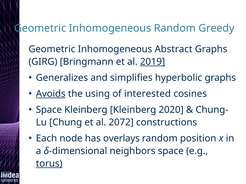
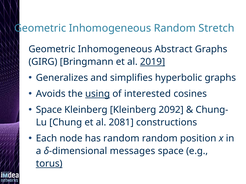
Greedy: Greedy -> Stretch
Avoids underline: present -> none
using underline: none -> present
2020: 2020 -> 2092
2072: 2072 -> 2081
has overlays: overlays -> random
neighbors: neighbors -> messages
